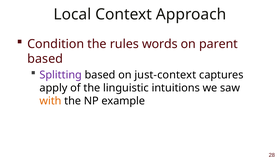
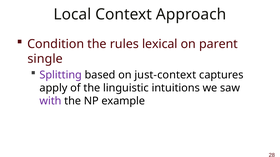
words: words -> lexical
based at (45, 59): based -> single
with colour: orange -> purple
